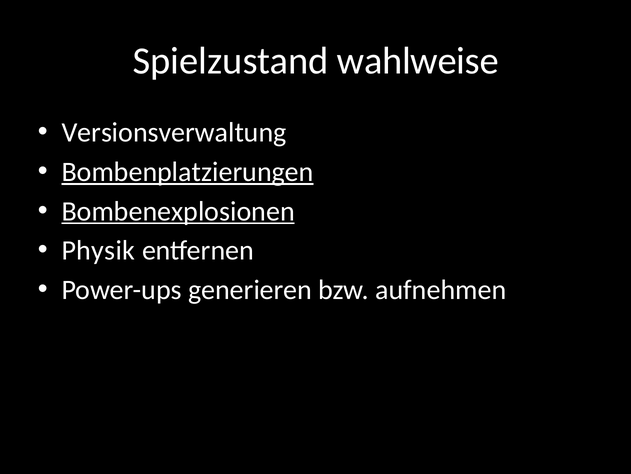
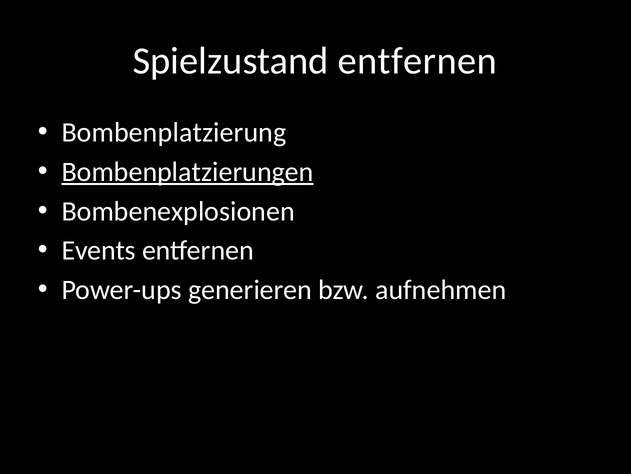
Spielzustand wahlweise: wahlweise -> entfernen
Versionsverwaltung: Versionsverwaltung -> Bombenplatzierung
Bombenexplosionen underline: present -> none
Physik: Physik -> Events
